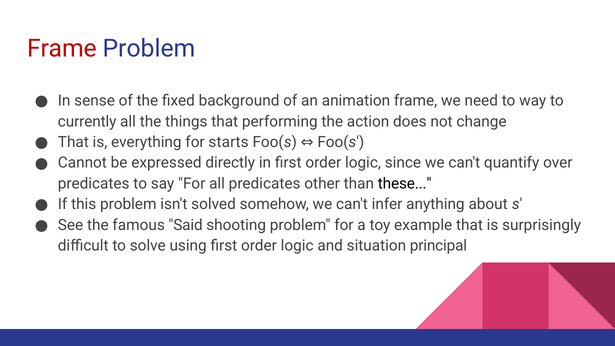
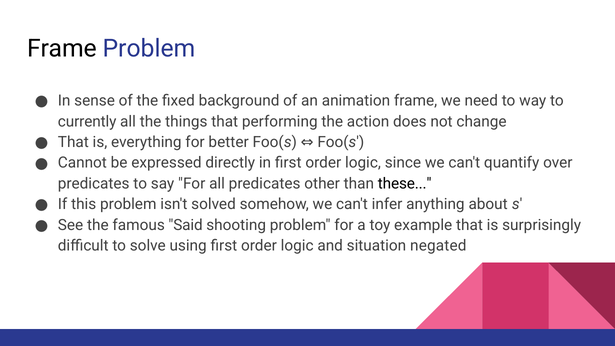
Frame at (62, 49) colour: red -> black
starts: starts -> better
principal: principal -> negated
